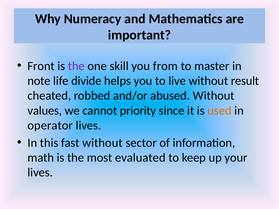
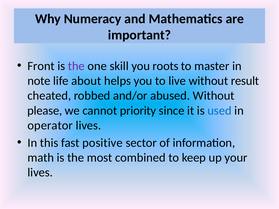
from: from -> roots
divide: divide -> about
values: values -> please
used colour: orange -> blue
fast without: without -> positive
evaluated: evaluated -> combined
